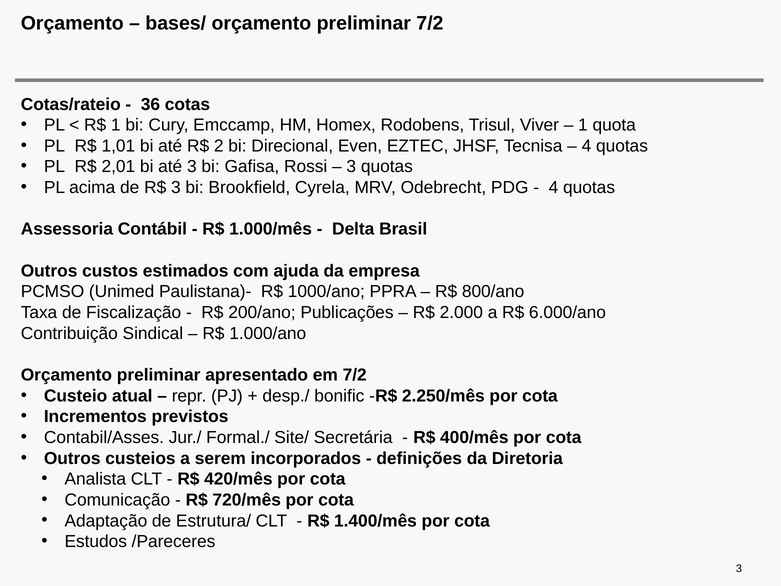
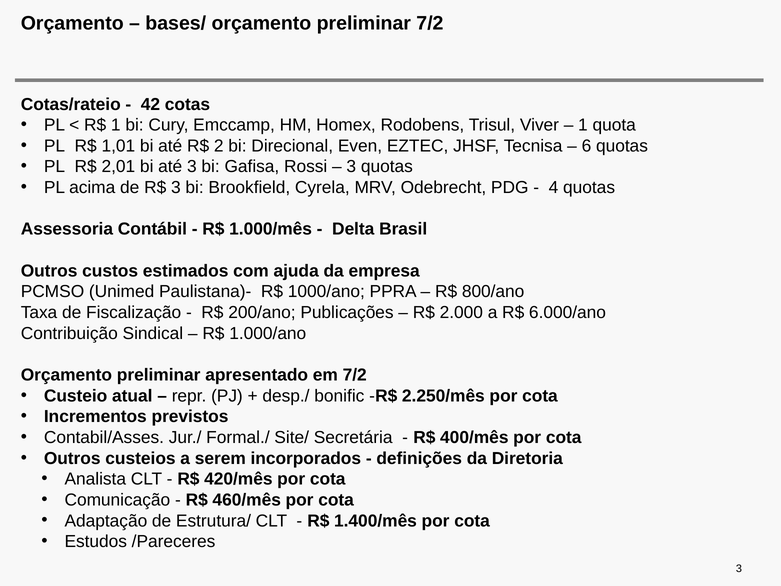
36: 36 -> 42
4 at (586, 146): 4 -> 6
720/mês: 720/mês -> 460/mês
